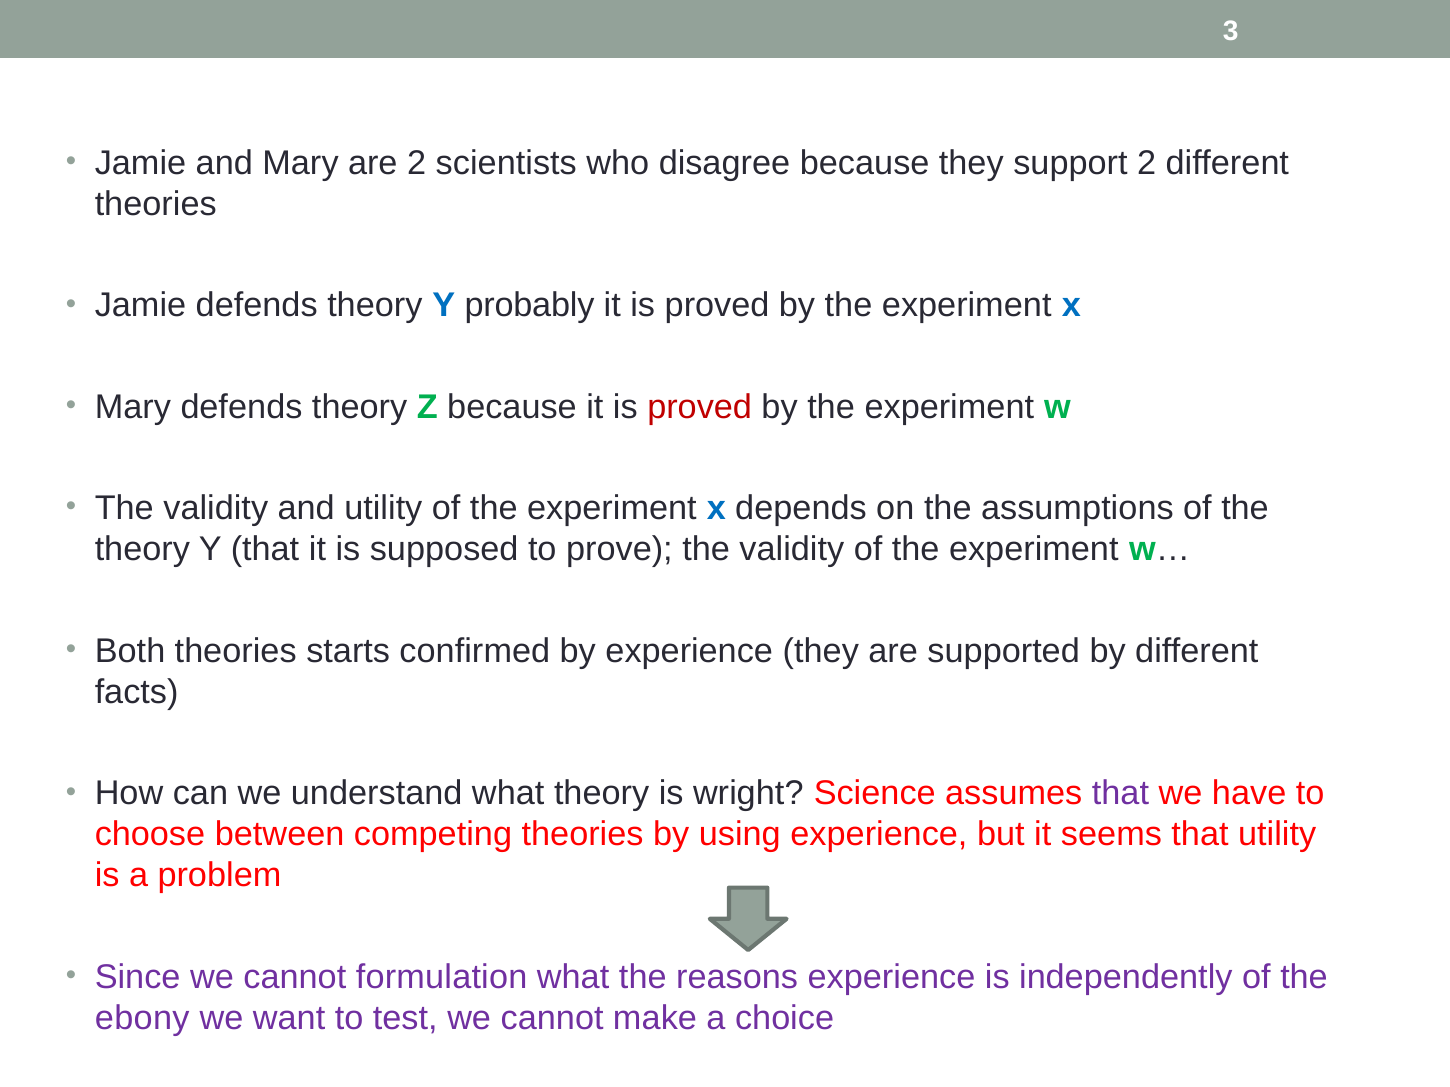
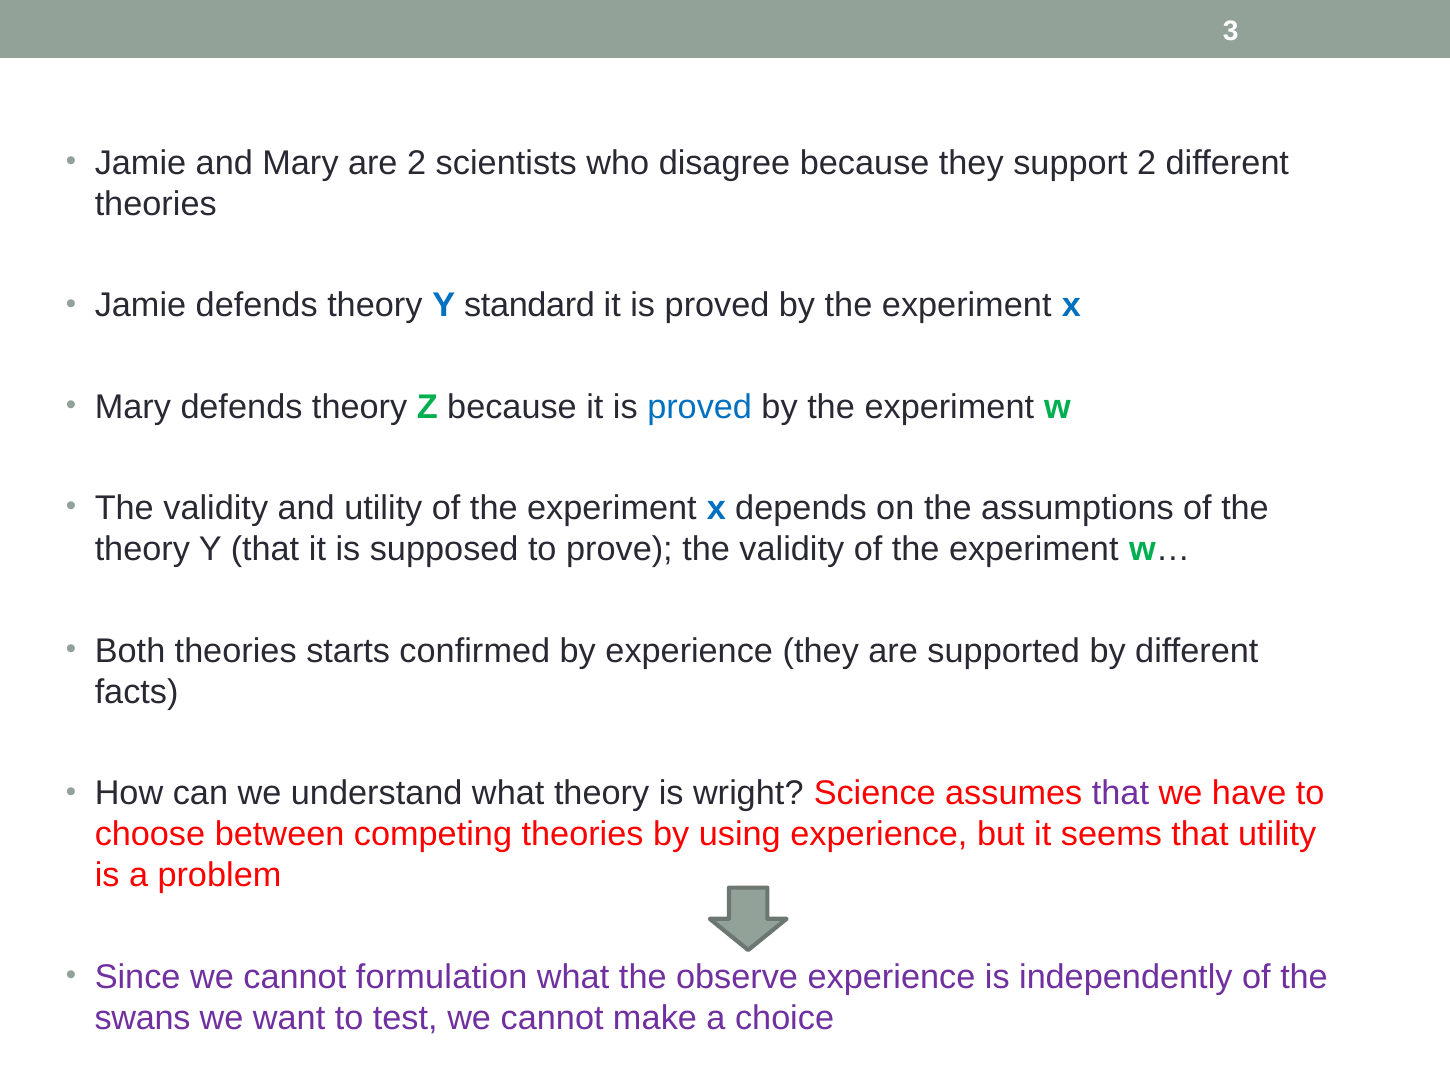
probably: probably -> standard
proved at (700, 407) colour: red -> blue
reasons: reasons -> observe
ebony: ebony -> swans
